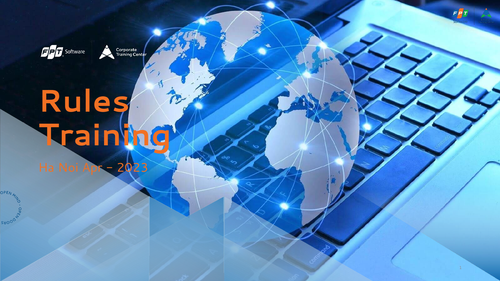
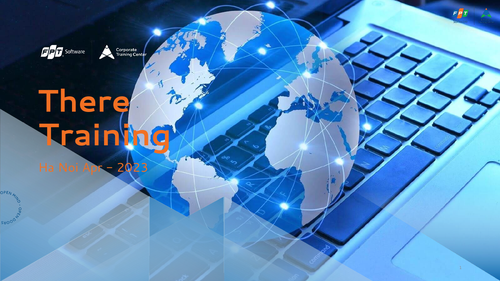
Rules: Rules -> There
